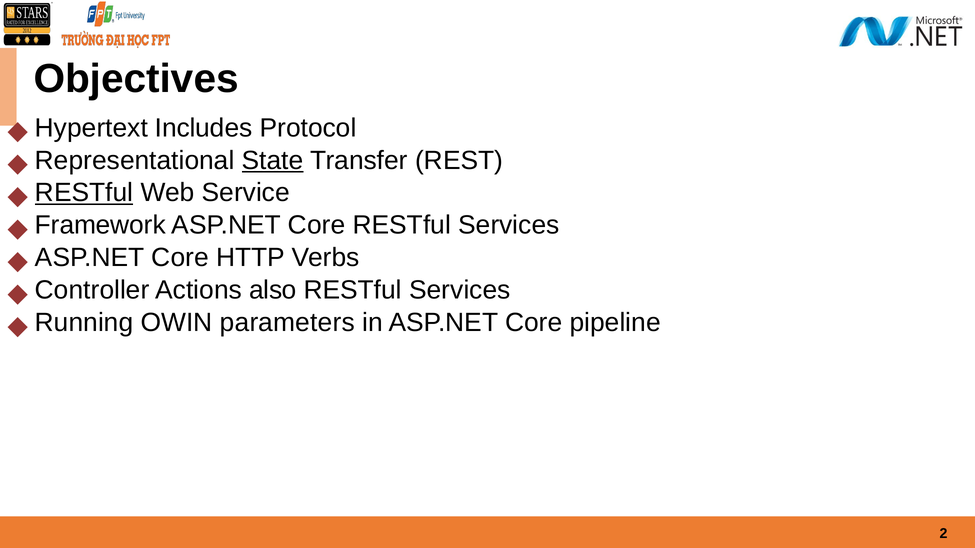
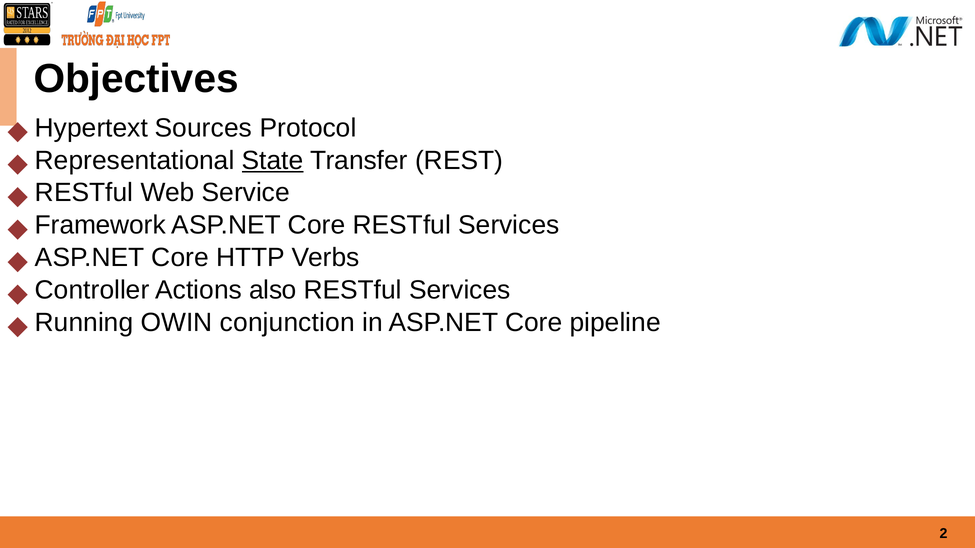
Includes: Includes -> Sources
RESTful at (84, 193) underline: present -> none
parameters: parameters -> conjunction
